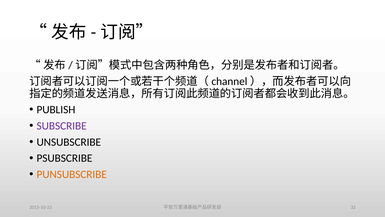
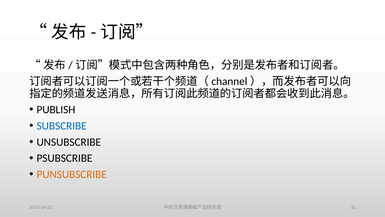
SUBSCRIBE colour: purple -> blue
